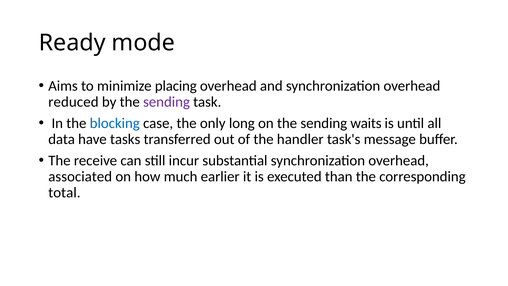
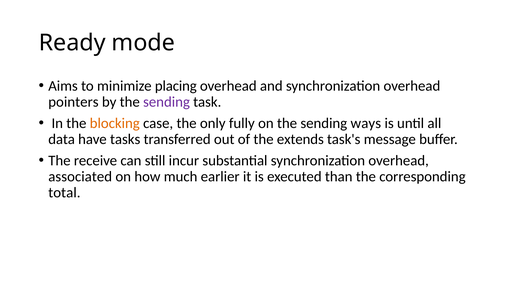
reduced: reduced -> pointers
blocking colour: blue -> orange
long: long -> fully
waits: waits -> ways
handler: handler -> extends
